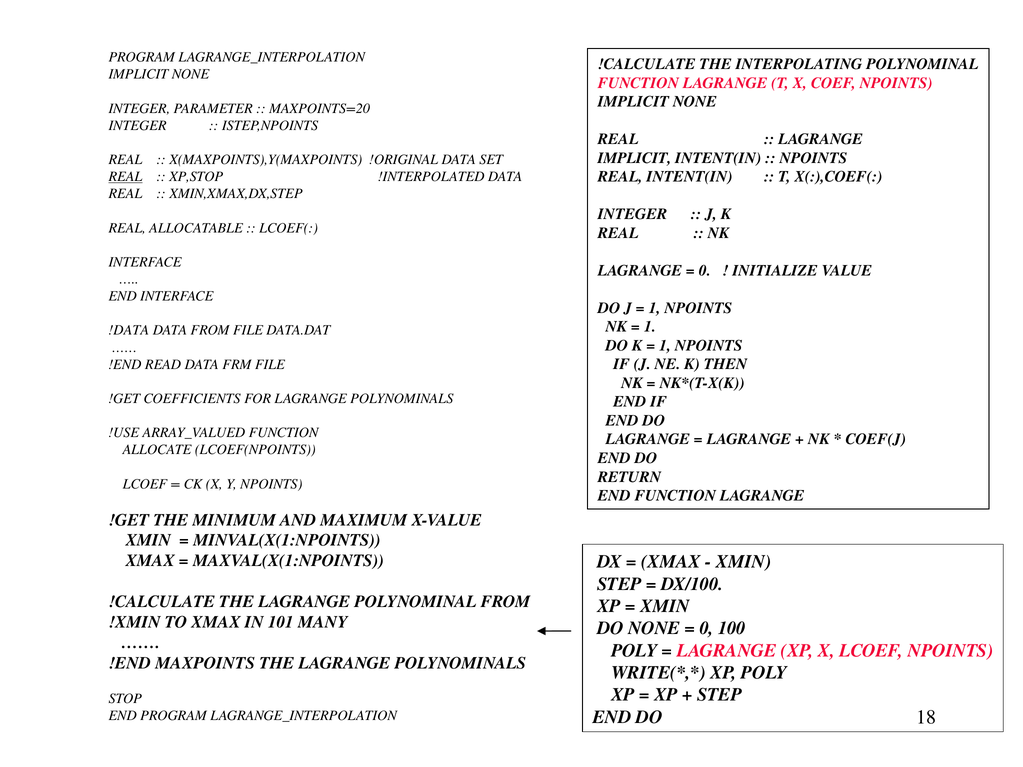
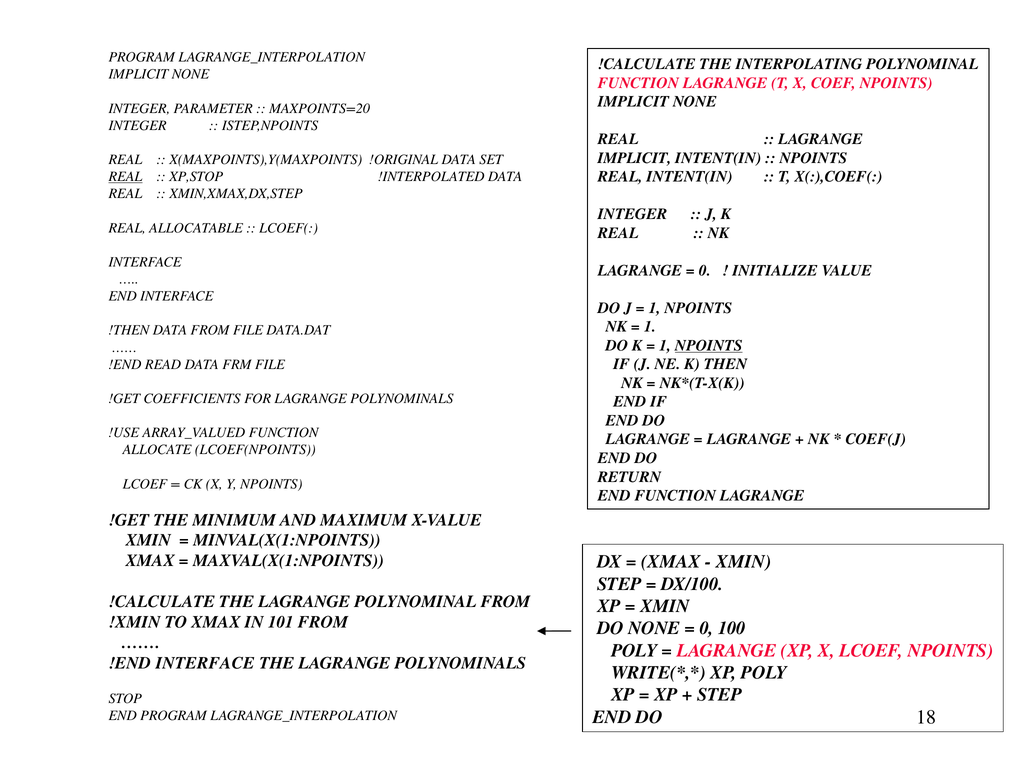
!DATA: !DATA -> !THEN
NPOINTS at (709, 346) underline: none -> present
101 MANY: MANY -> FROM
!END MAXPOINTS: MAXPOINTS -> INTERFACE
